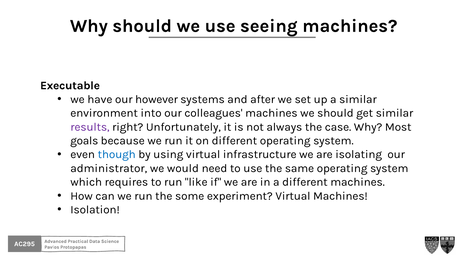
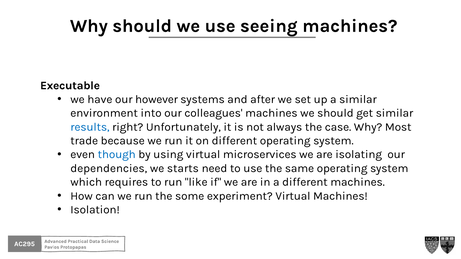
results colour: purple -> blue
goals: goals -> trade
infrastructure: infrastructure -> microservices
administrator: administrator -> dependencies
would: would -> starts
